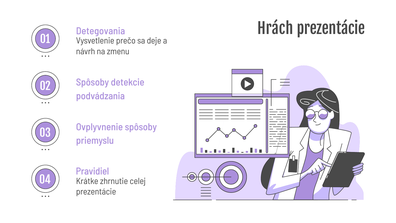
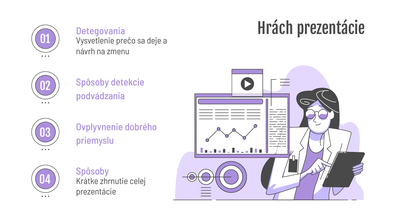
Ovplyvnenie spôsoby: spôsoby -> dobrého
Pravidiel at (92, 171): Pravidiel -> Spôsoby
